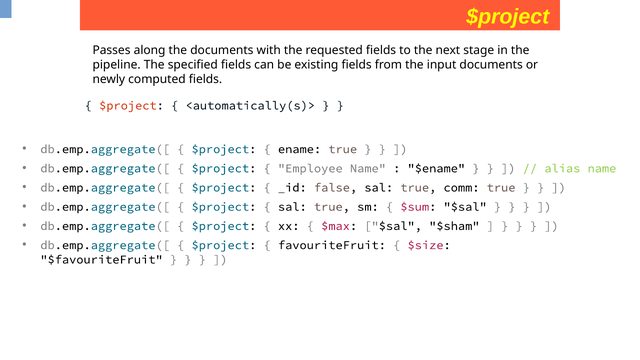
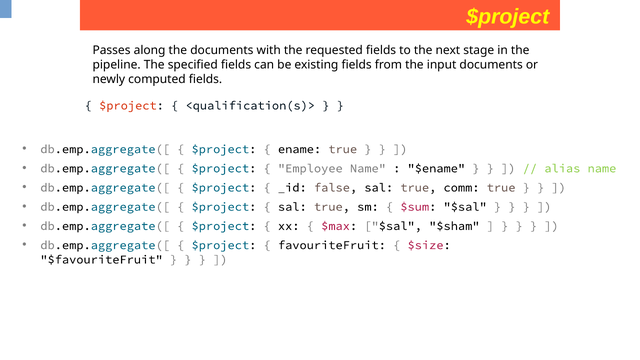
<automatically(s)>: <automatically(s)> -> <qualification(s)>
